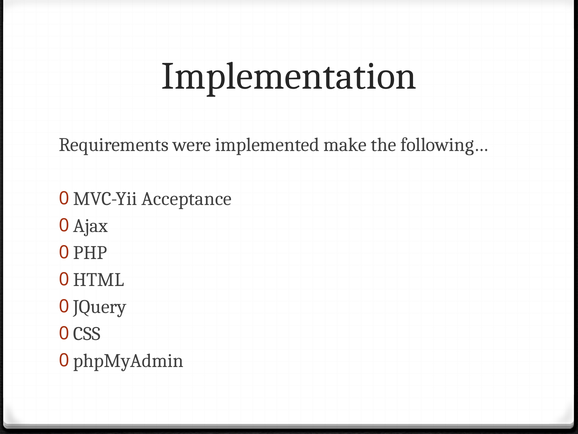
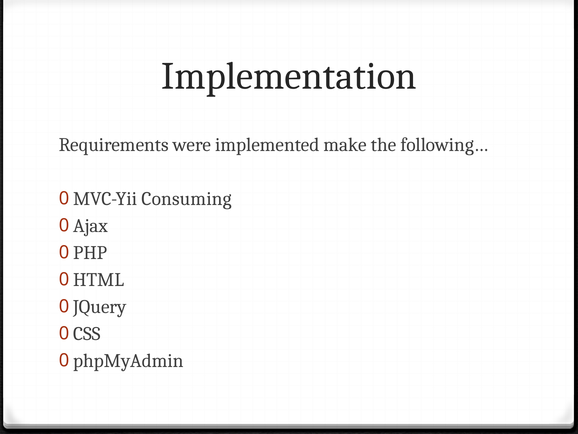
Acceptance: Acceptance -> Consuming
